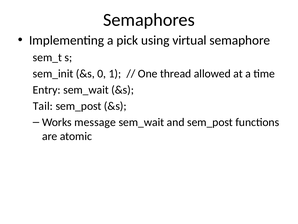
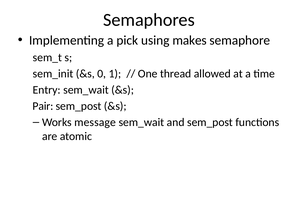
virtual: virtual -> makes
Tail: Tail -> Pair
